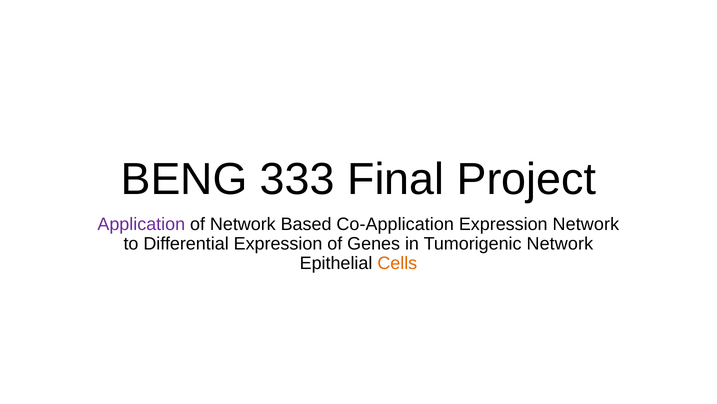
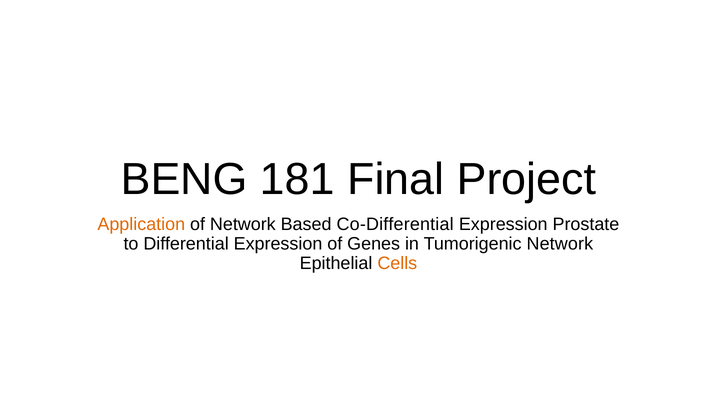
333: 333 -> 181
Application colour: purple -> orange
Co-Application: Co-Application -> Co-Differential
Expression Network: Network -> Prostate
